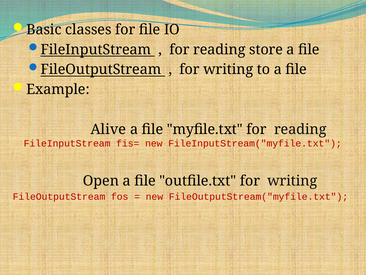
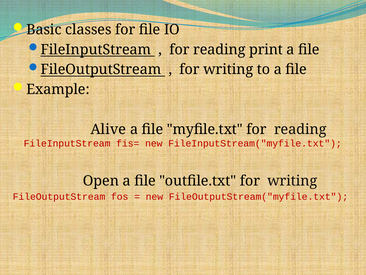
store: store -> print
